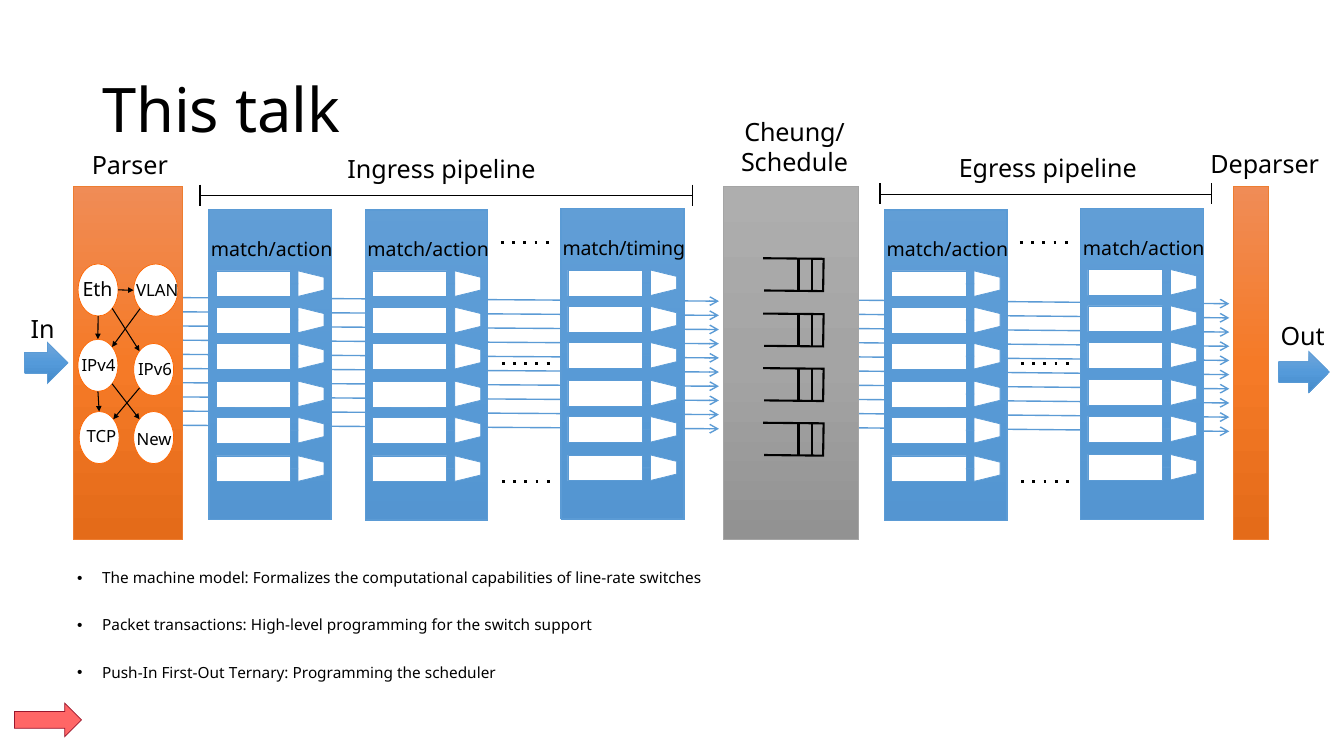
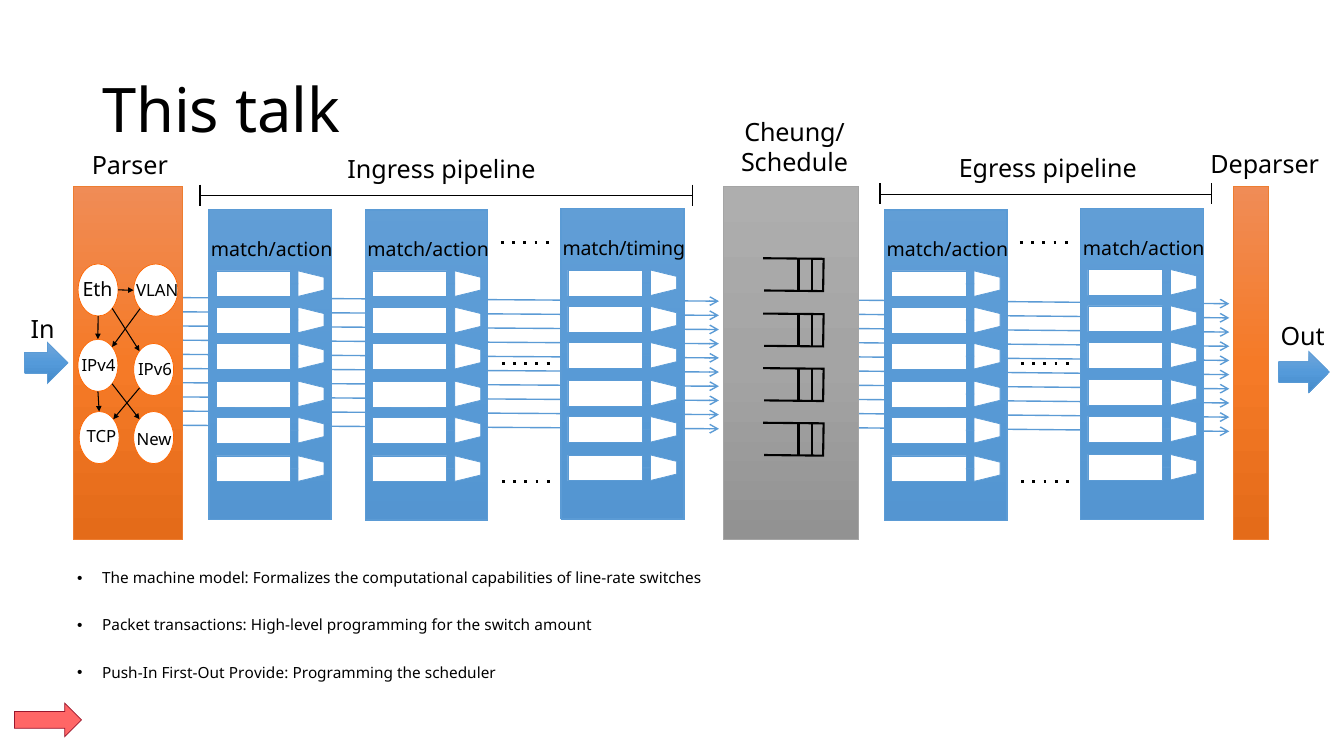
support: support -> amount
Ternary: Ternary -> Provide
